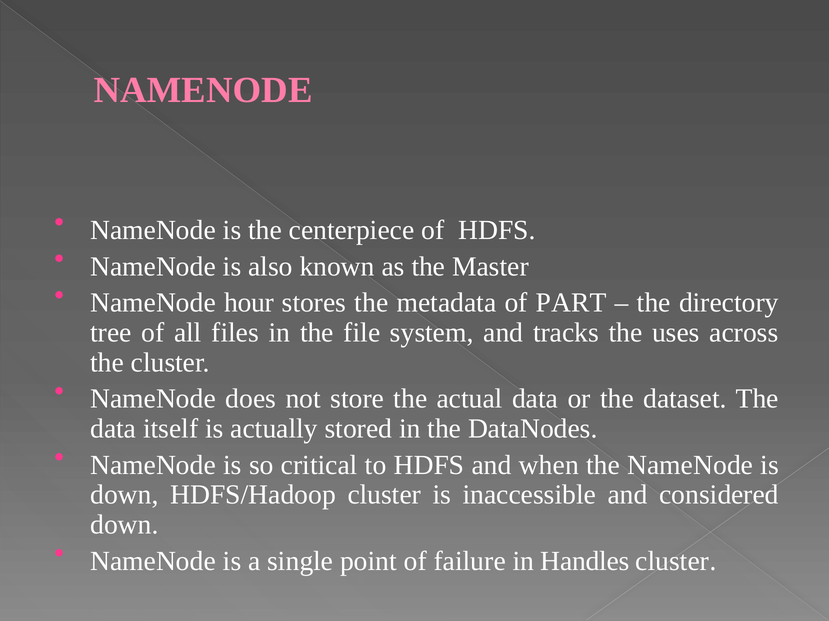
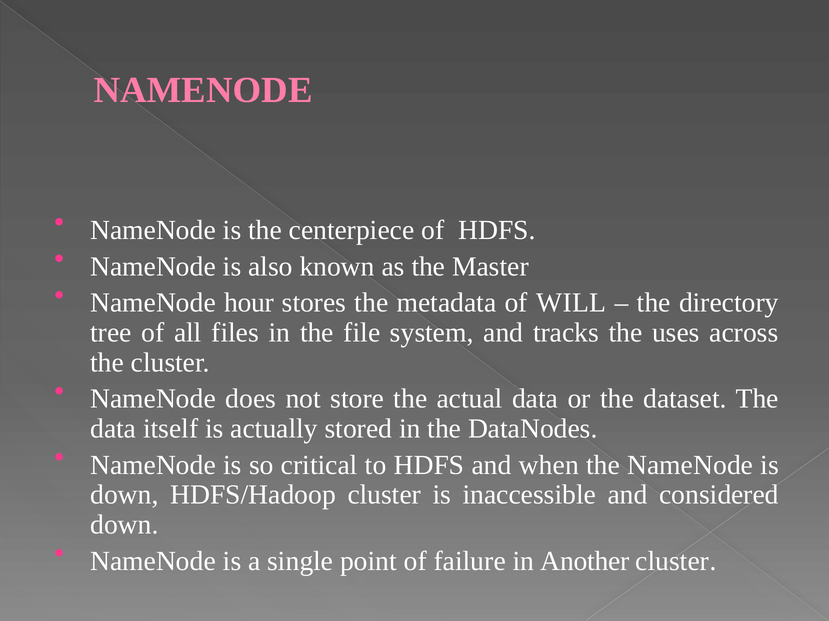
PART: PART -> WILL
Handles: Handles -> Another
